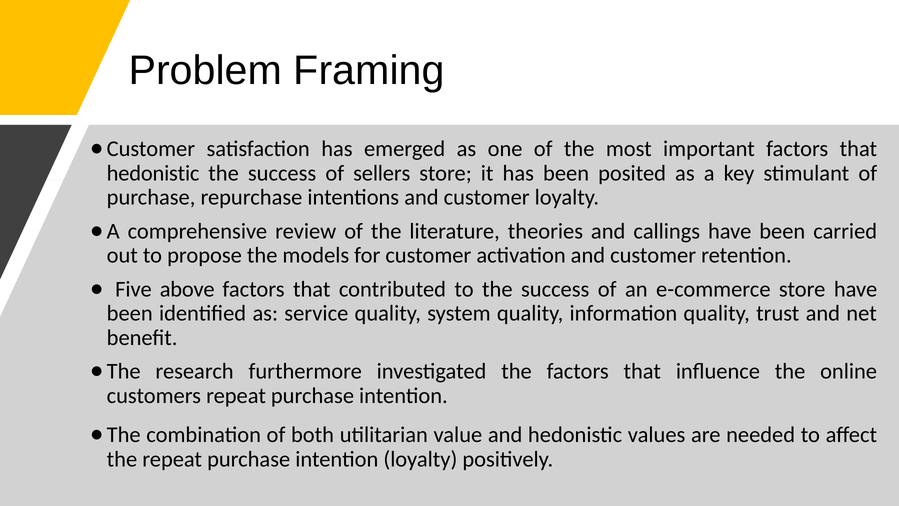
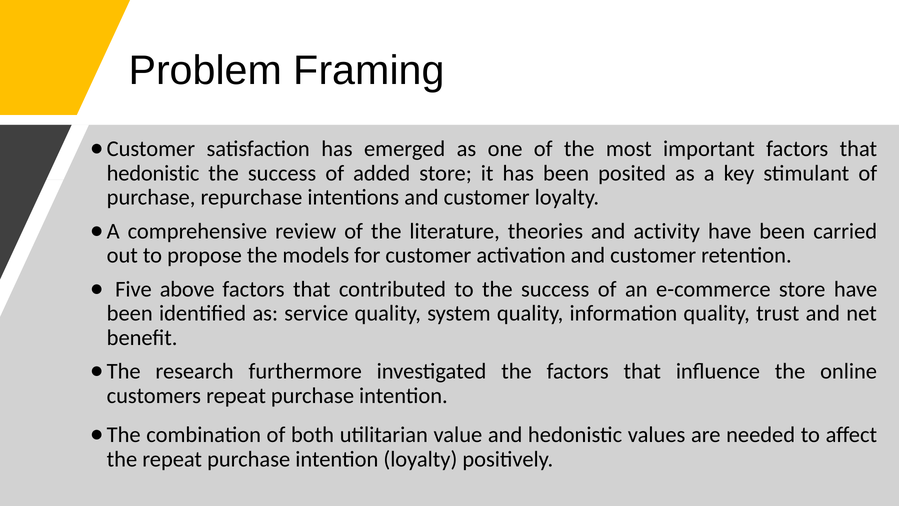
sellers: sellers -> added
callings: callings -> activity
